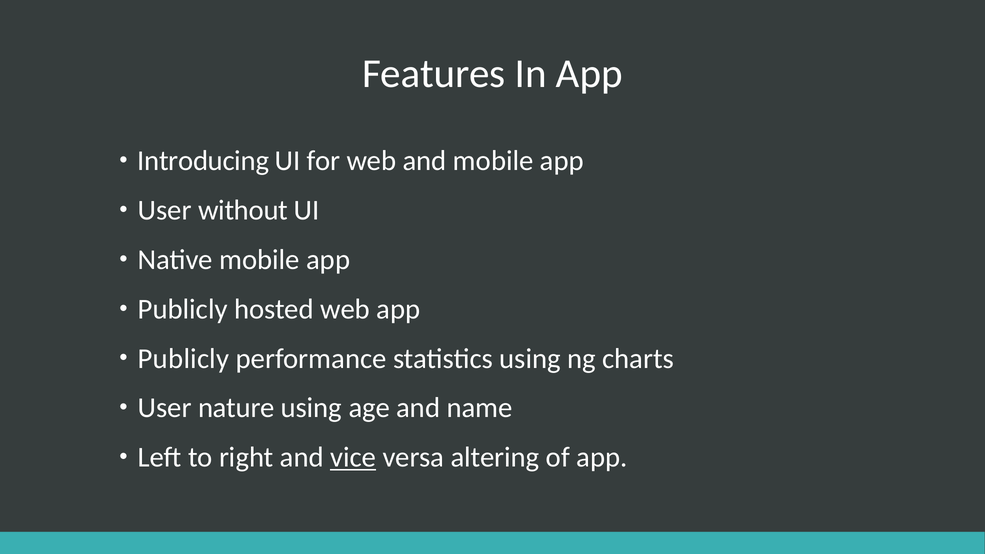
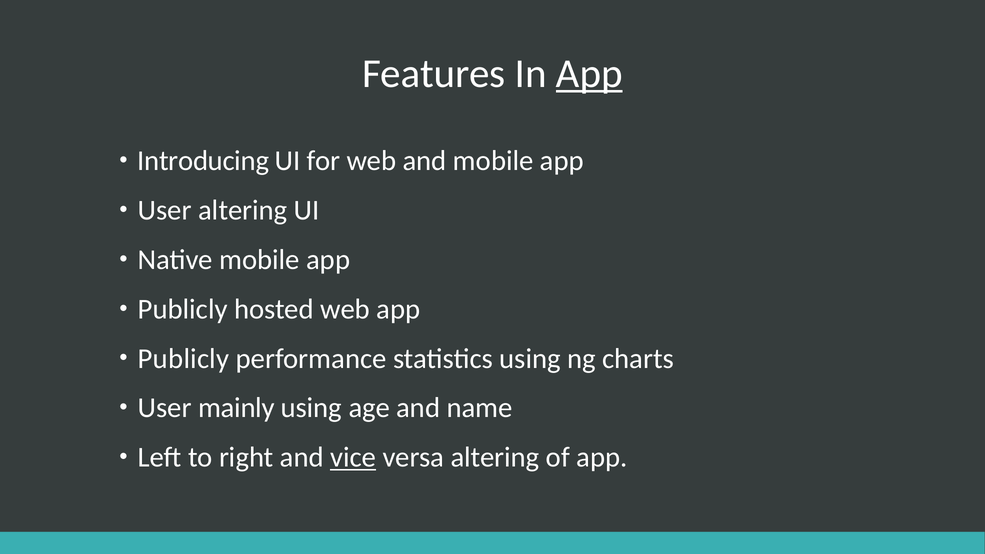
App at (589, 74) underline: none -> present
User without: without -> altering
nature: nature -> mainly
